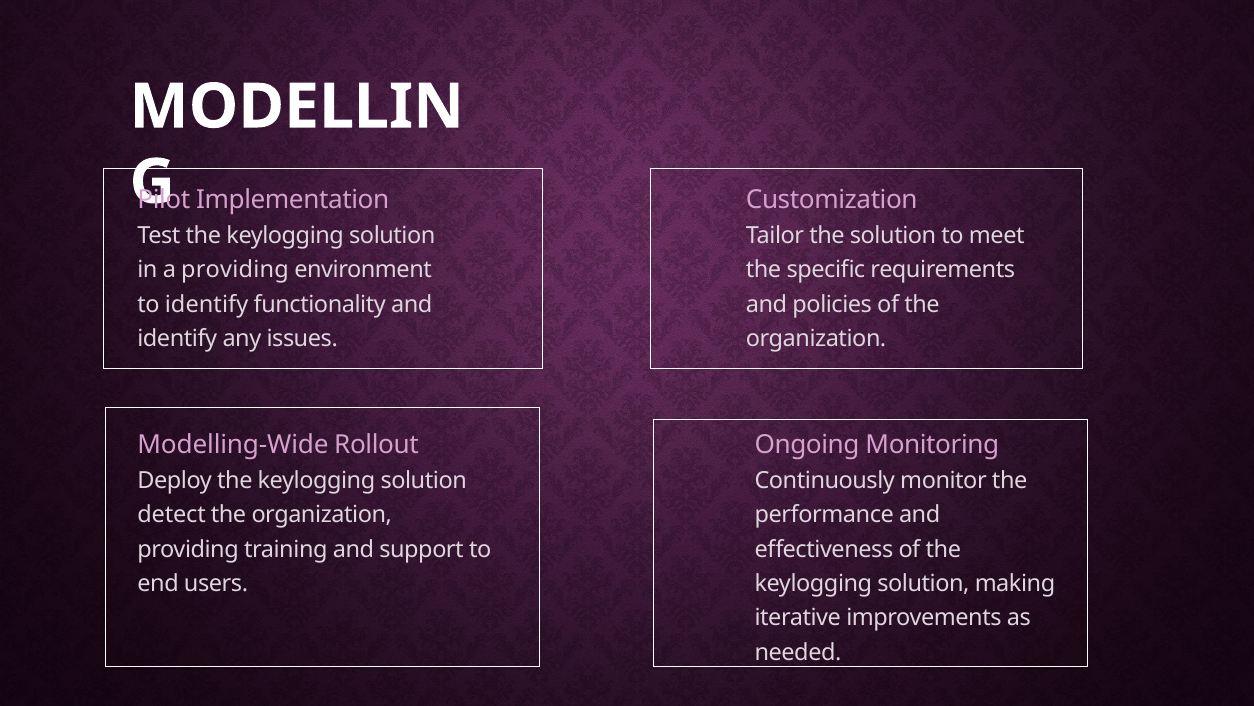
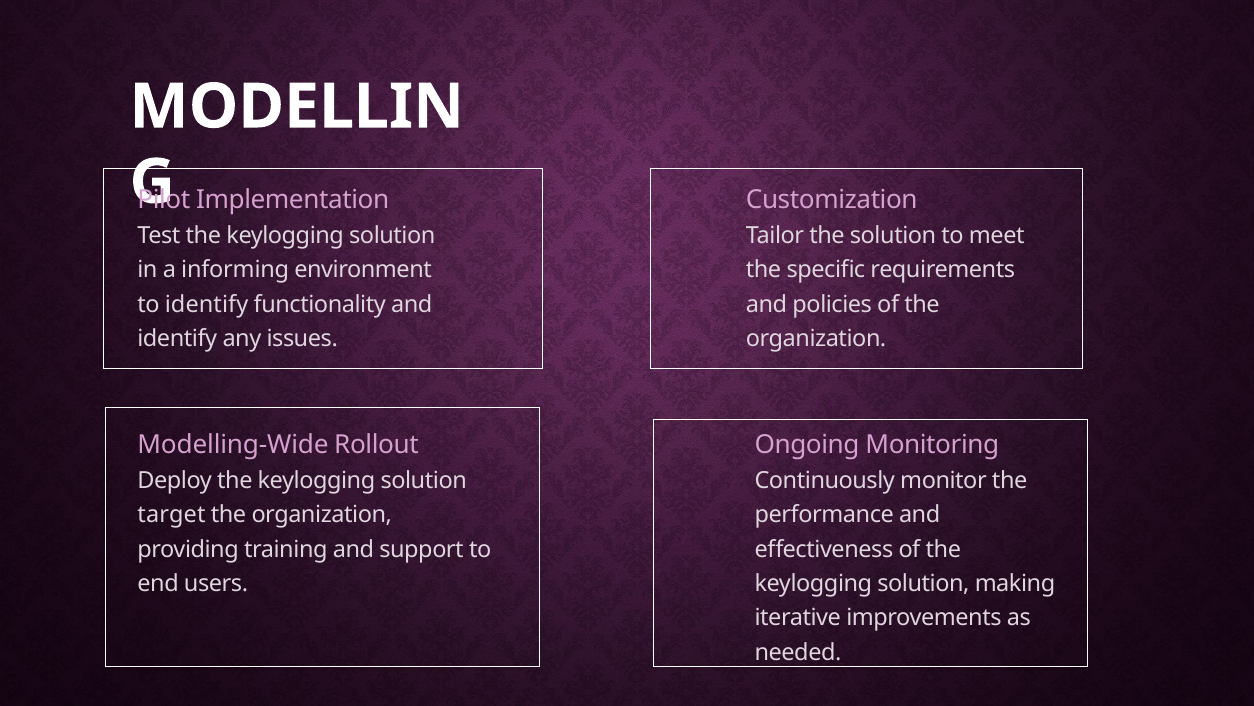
a providing: providing -> informing
detect: detect -> target
